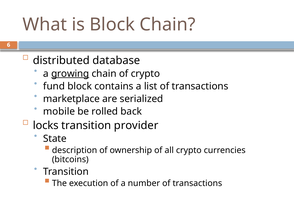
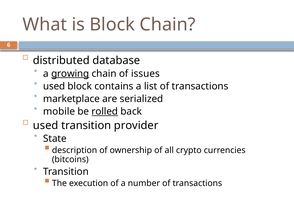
of crypto: crypto -> issues
fund at (54, 86): fund -> used
rolled underline: none -> present
locks at (46, 125): locks -> used
